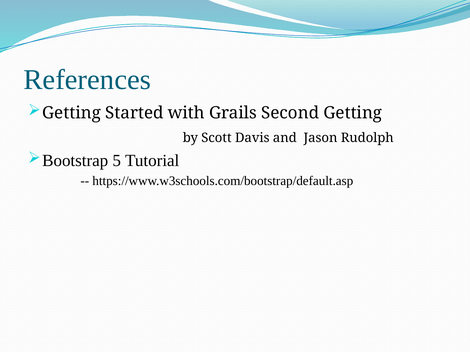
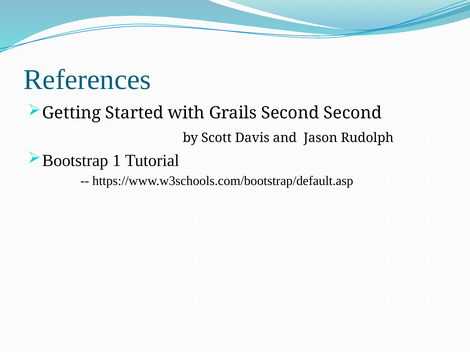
Second Getting: Getting -> Second
5: 5 -> 1
